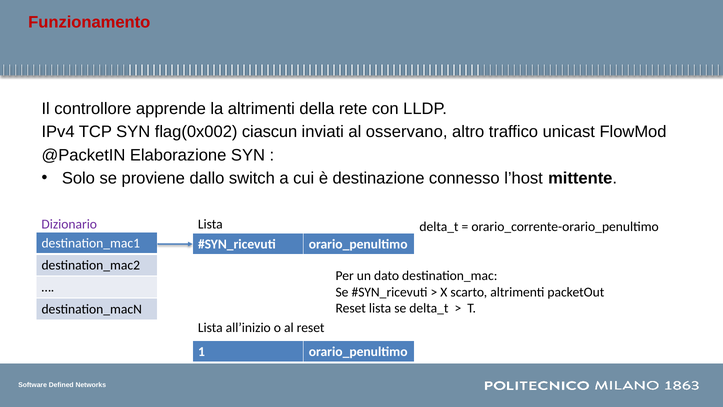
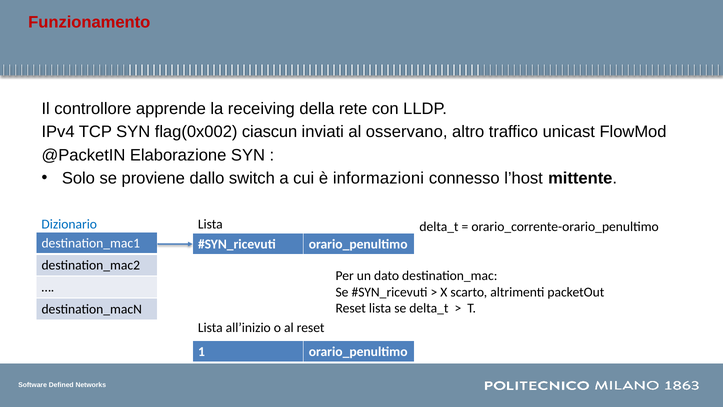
la altrimenti: altrimenti -> receiving
destinazione: destinazione -> informazioni
Dizionario colour: purple -> blue
